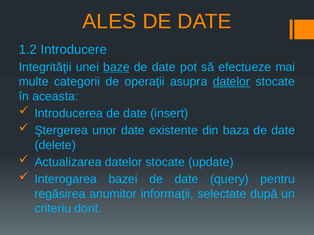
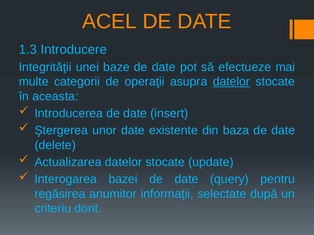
ALES: ALES -> ACEL
1.2: 1.2 -> 1.3
baze underline: present -> none
